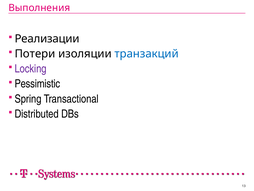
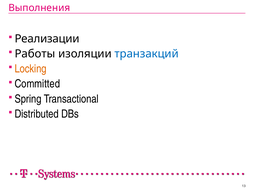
Потери: Потери -> Работы
Locking colour: purple -> orange
Pessimistic: Pessimistic -> Committed
